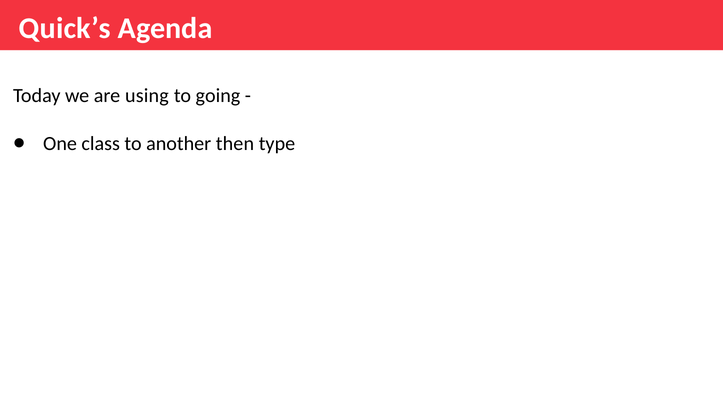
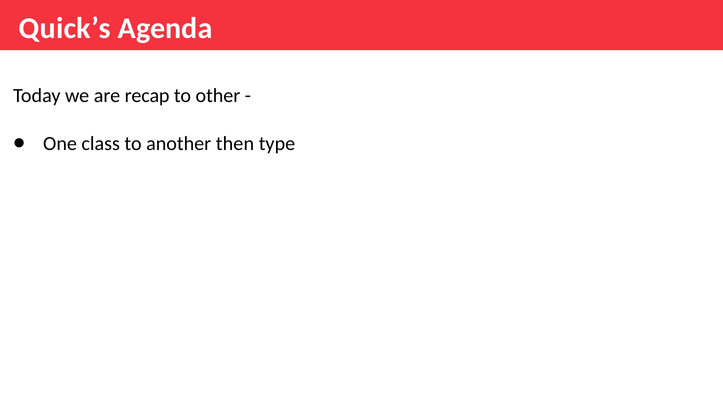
using: using -> recap
going: going -> other
